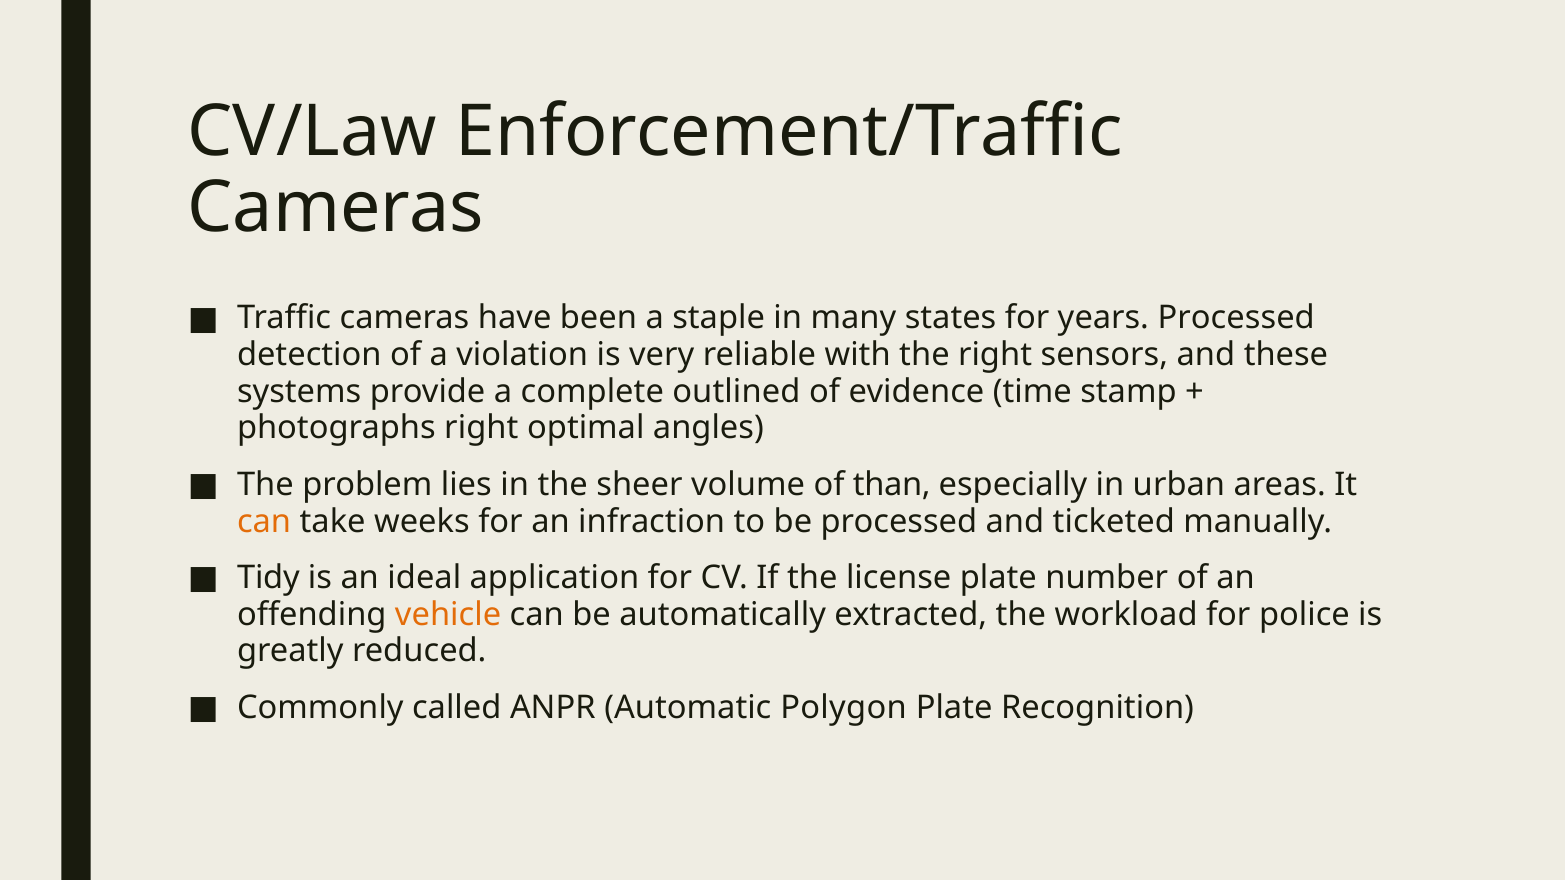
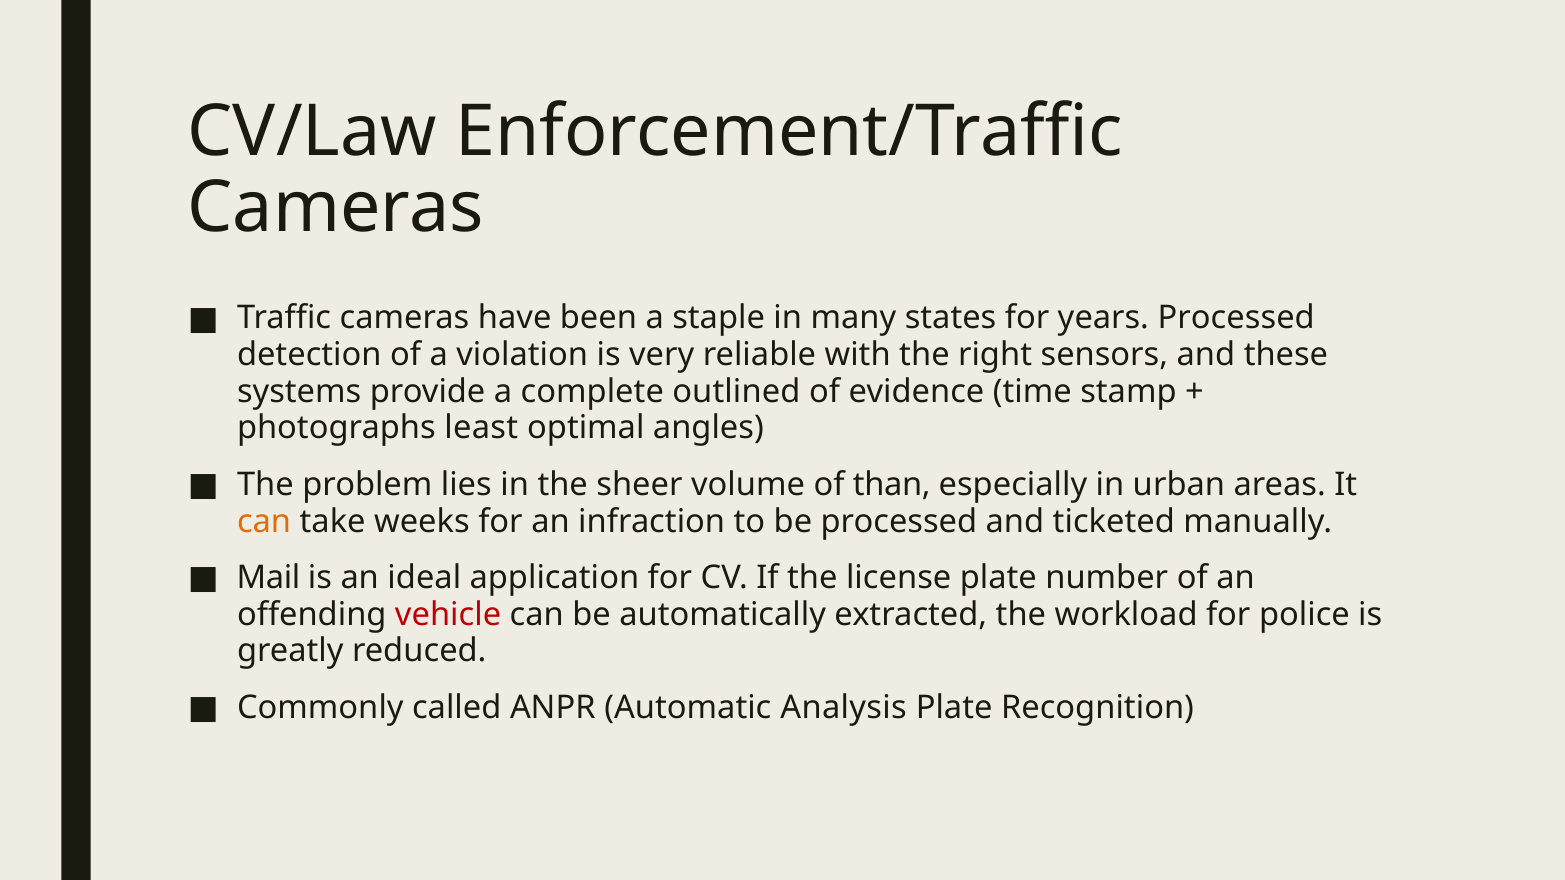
photographs right: right -> least
Tidy: Tidy -> Mail
vehicle colour: orange -> red
Polygon: Polygon -> Analysis
